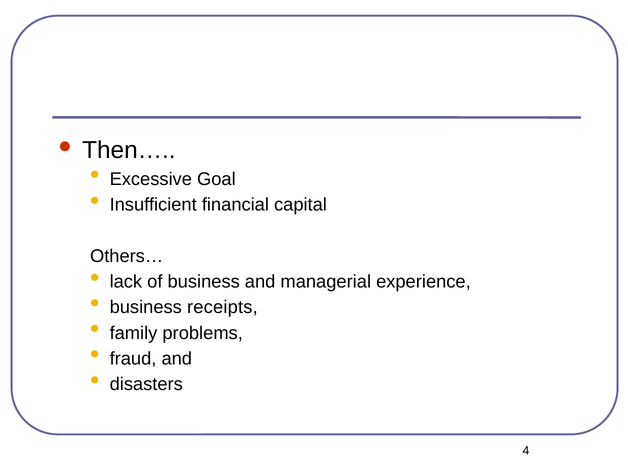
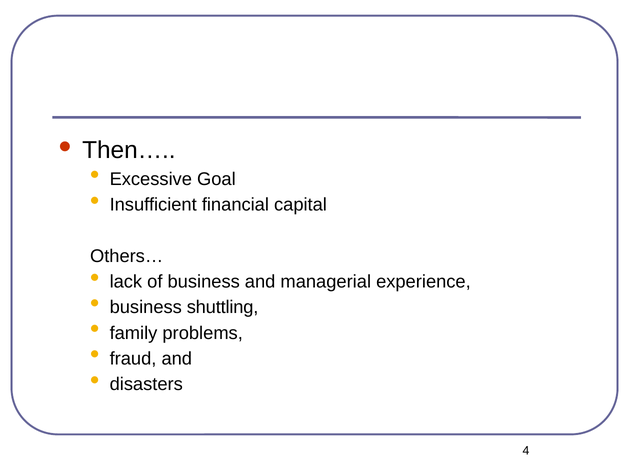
receipts: receipts -> shuttling
